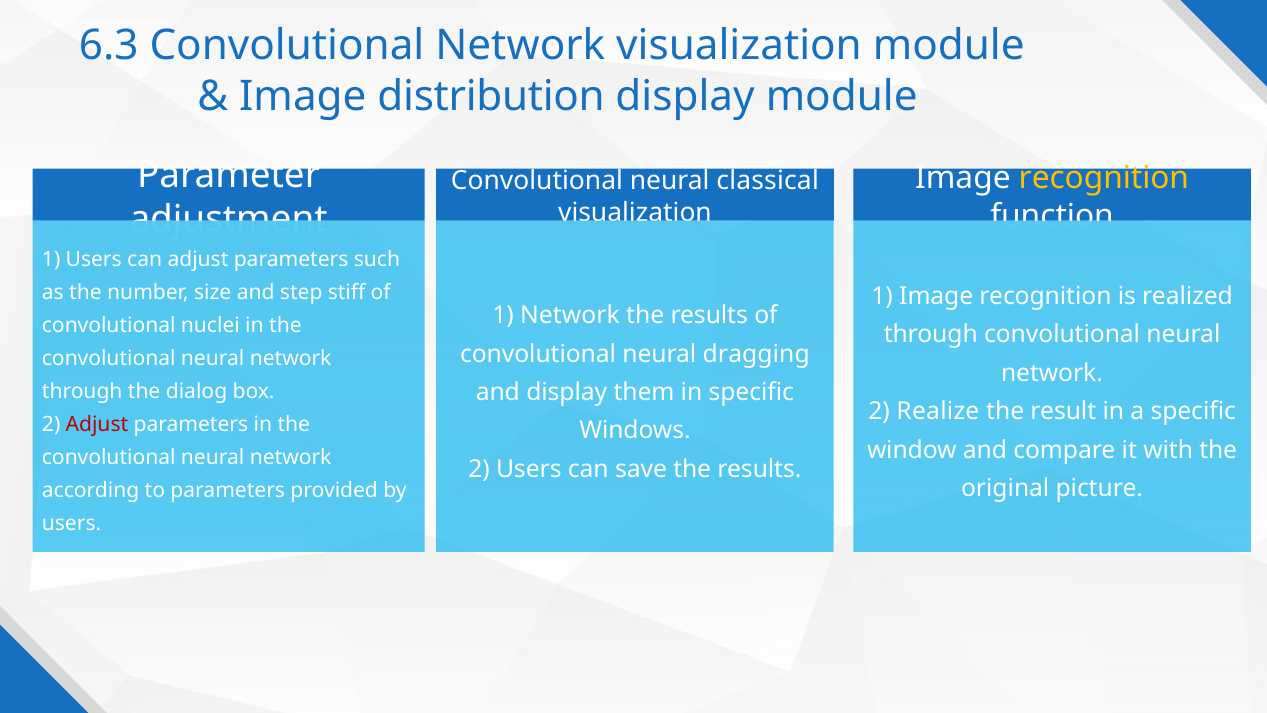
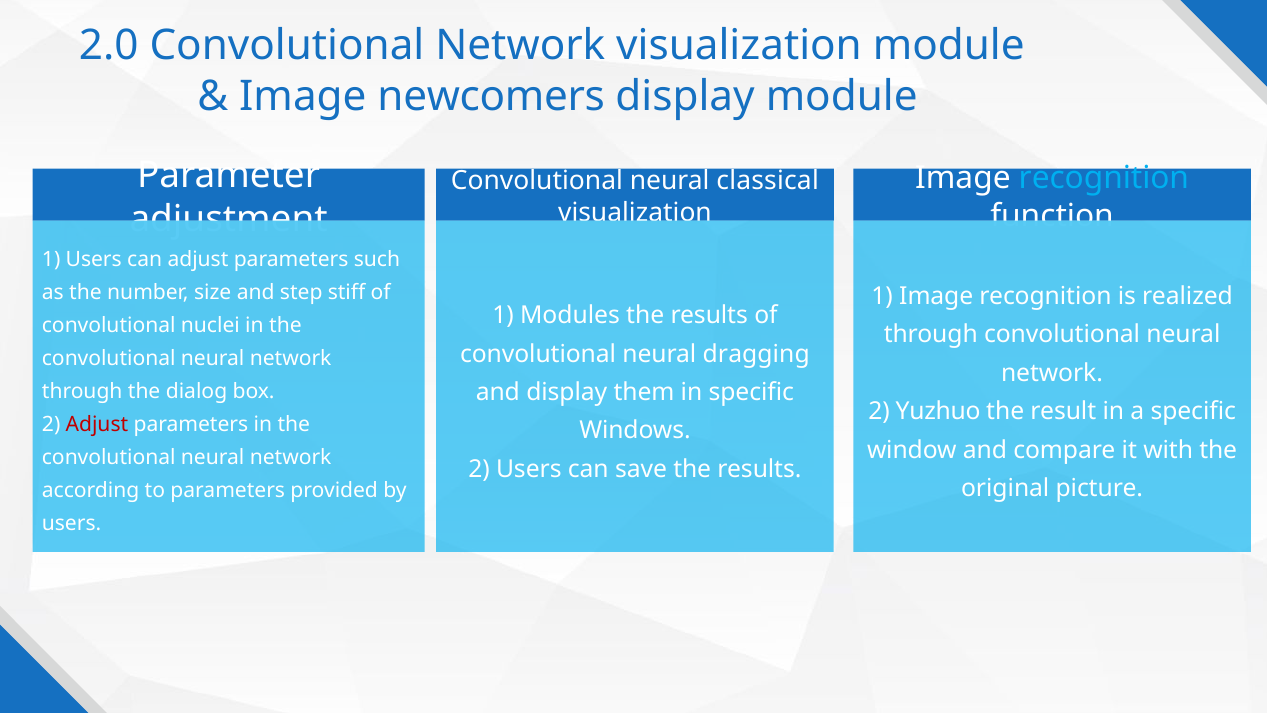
6.3: 6.3 -> 2.0
distribution: distribution -> newcomers
recognition at (1104, 178) colour: yellow -> light blue
1 Network: Network -> Modules
Realize: Realize -> Yuzhuo
